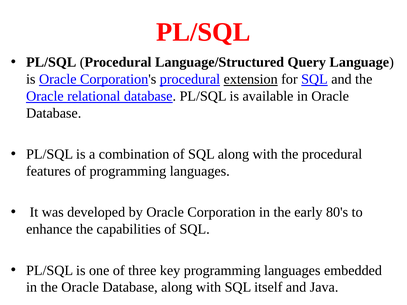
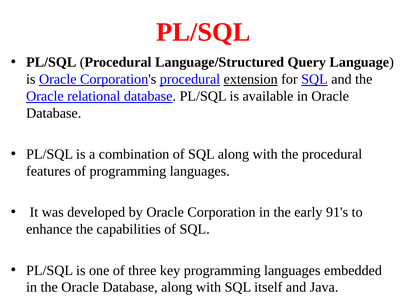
80's: 80's -> 91's
